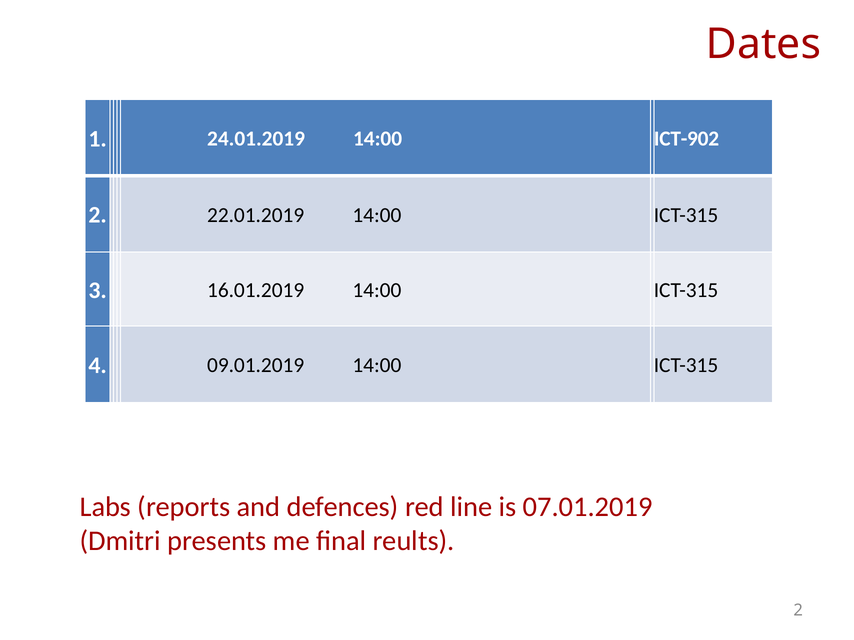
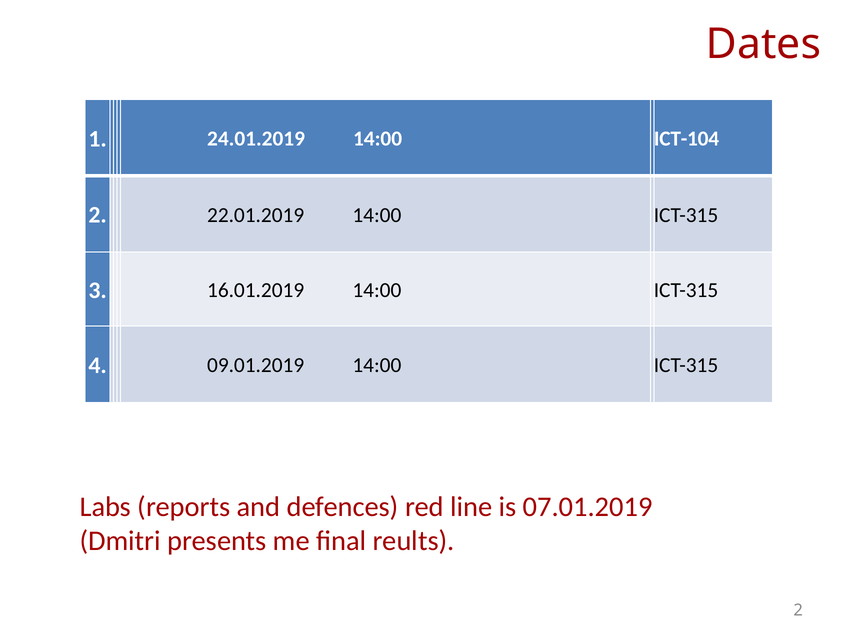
ICT-902: ICT-902 -> ICT-104
